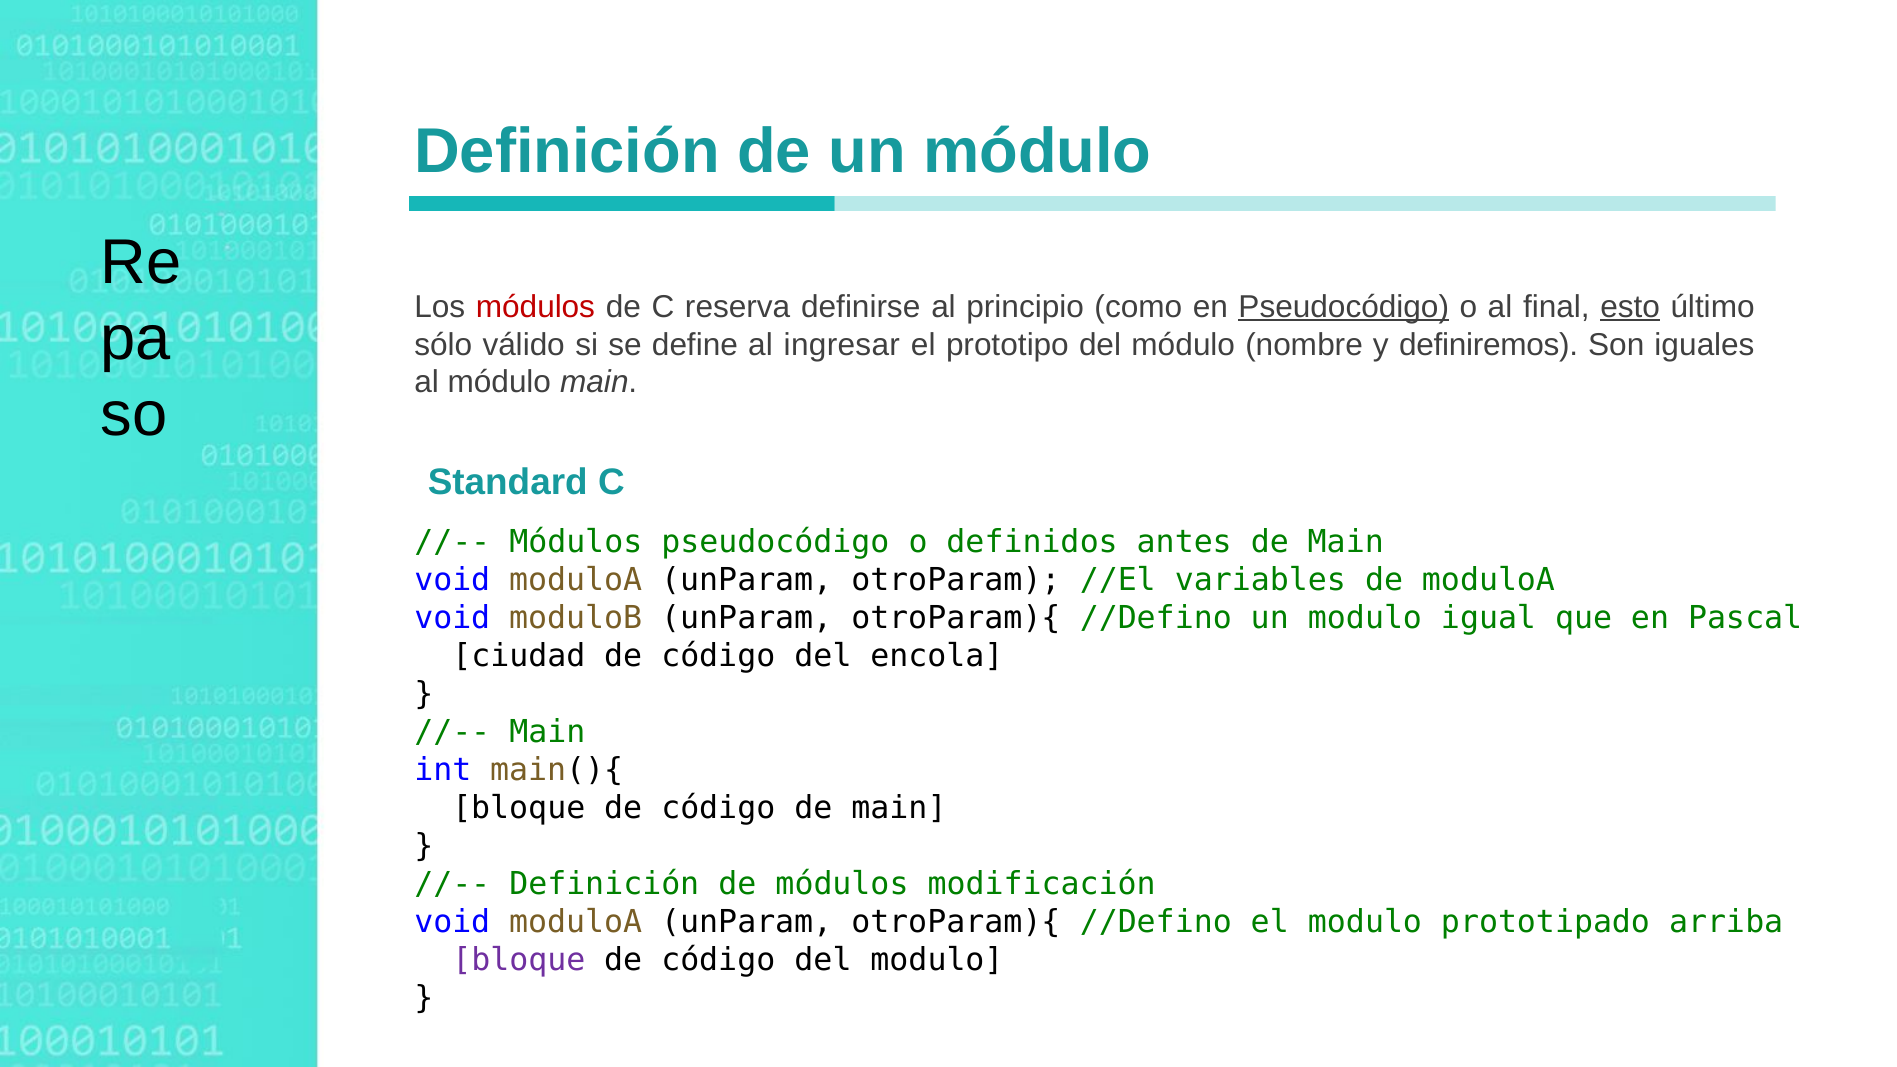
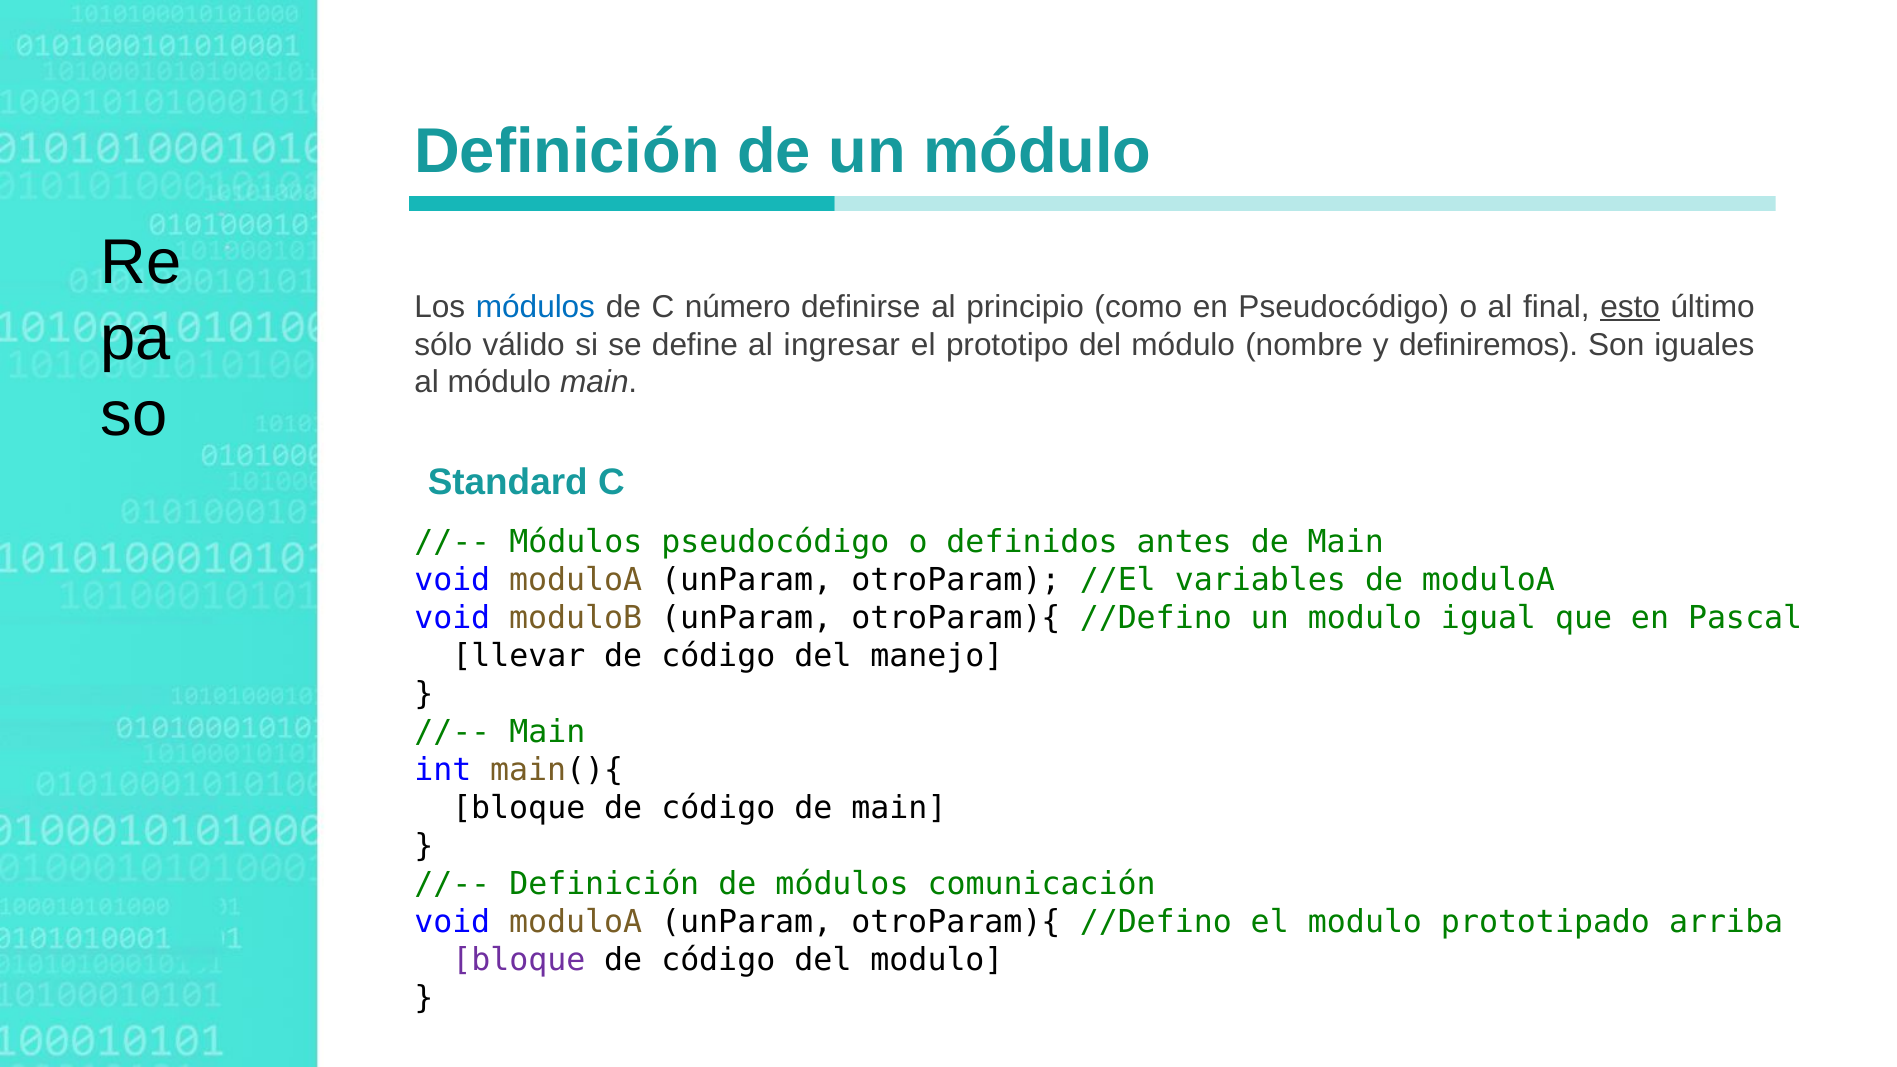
módulos at (536, 307) colour: red -> blue
reserva: reserva -> número
Pseudocódigo at (1344, 307) underline: present -> none
ciudad: ciudad -> llevar
encola: encola -> manejo
modificación: modificación -> comunicación
